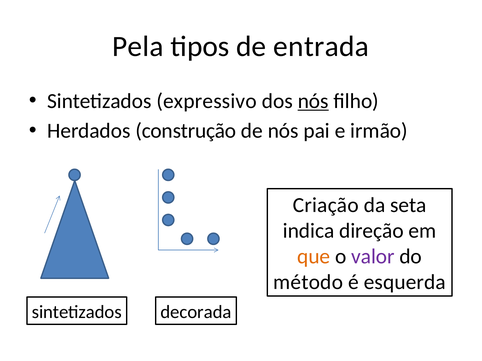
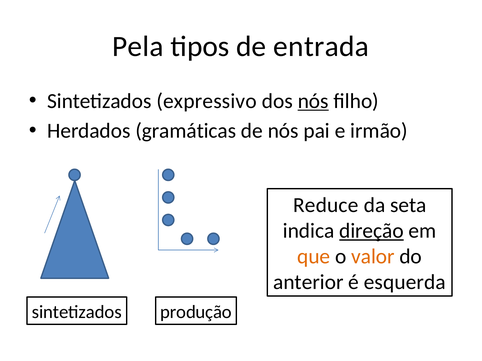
construção: construção -> gramáticas
Criação: Criação -> Reduce
direção underline: none -> present
valor colour: purple -> orange
método: método -> anterior
decorada: decorada -> produção
